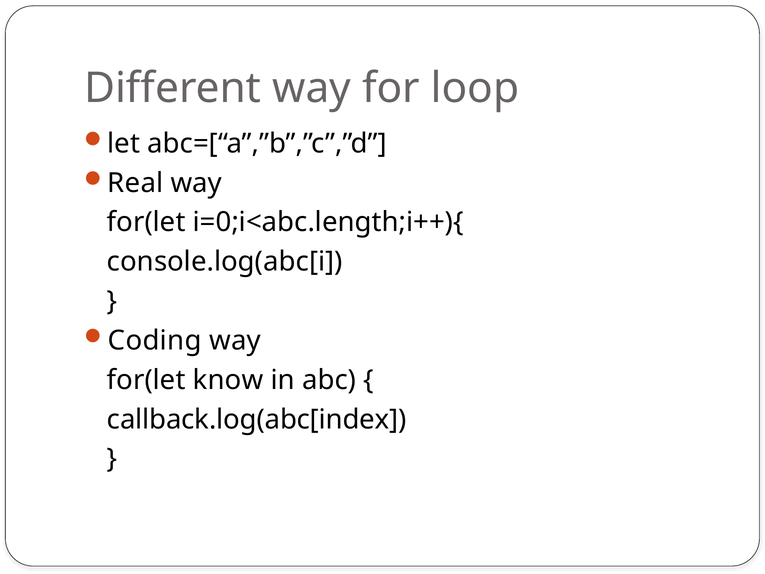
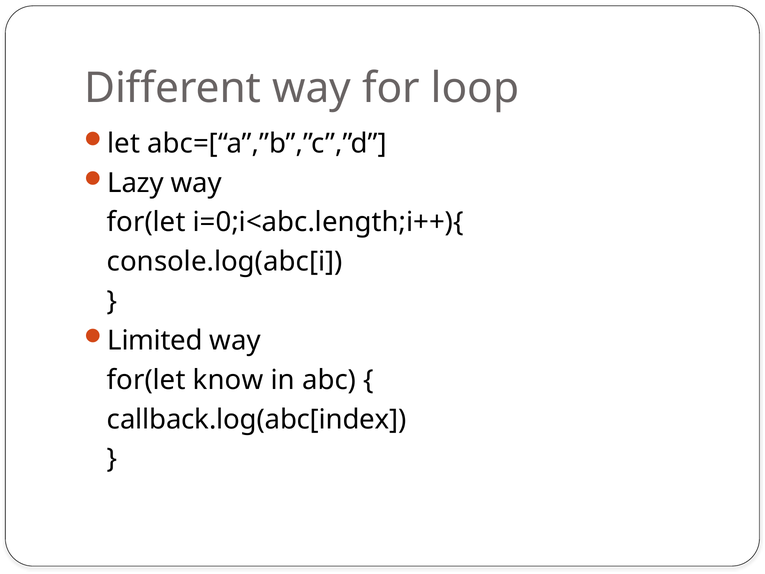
Real: Real -> Lazy
Coding: Coding -> Limited
